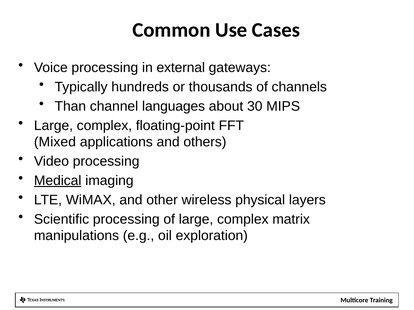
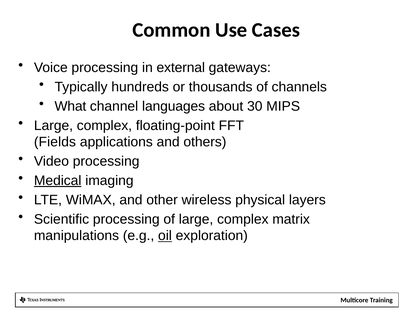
Than: Than -> What
Mixed: Mixed -> Fields
oil underline: none -> present
